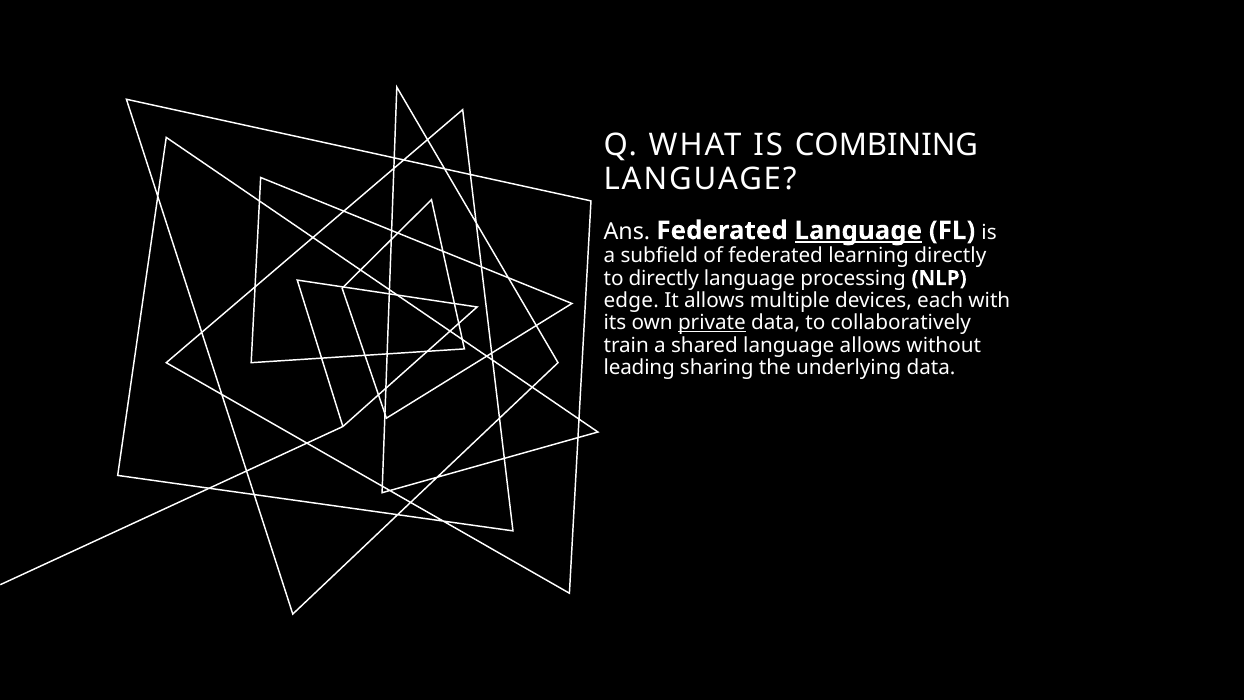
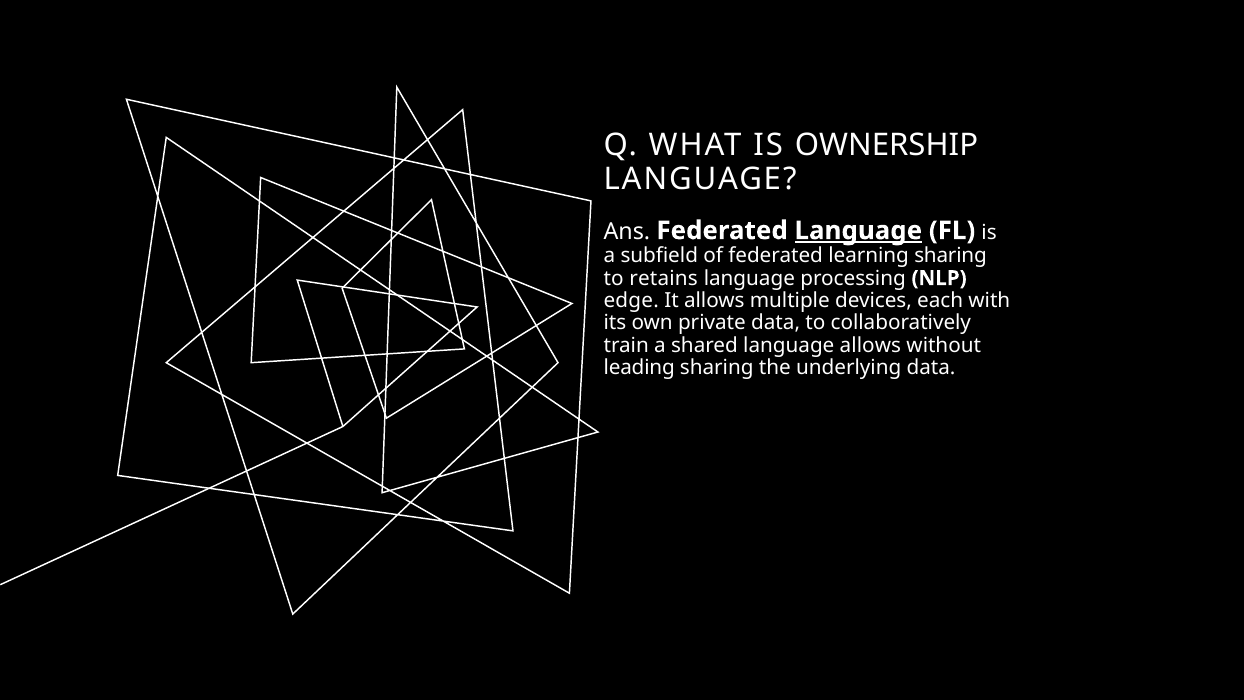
COMBINING: COMBINING -> OWNERSHIP
learning directly: directly -> sharing
to directly: directly -> retains
private underline: present -> none
